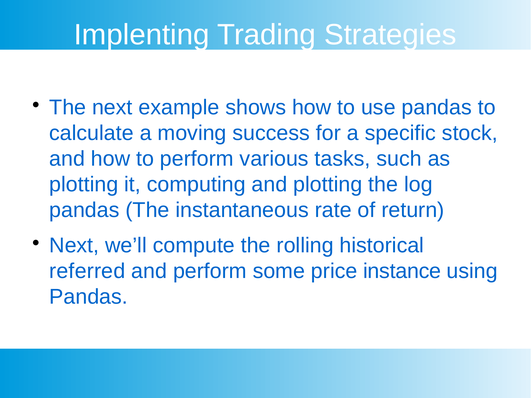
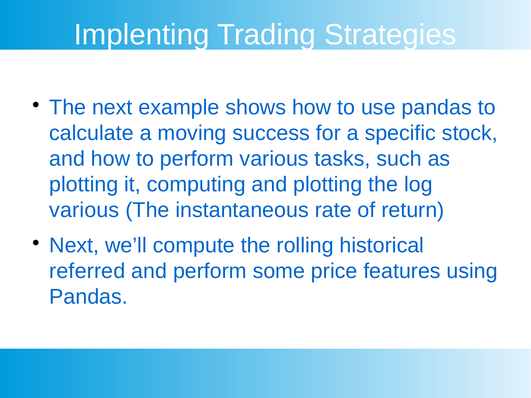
pandas at (84, 210): pandas -> various
instance: instance -> features
